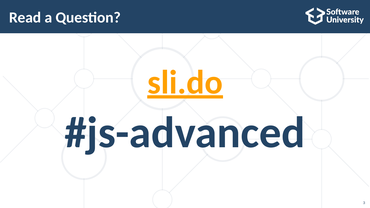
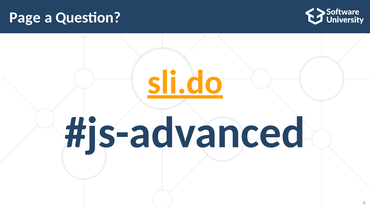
Read: Read -> Page
